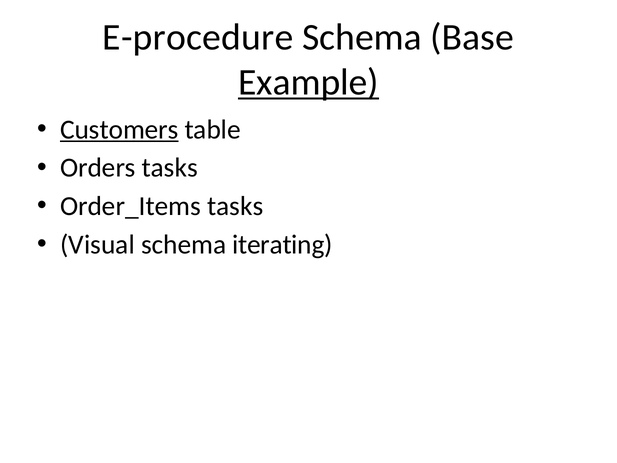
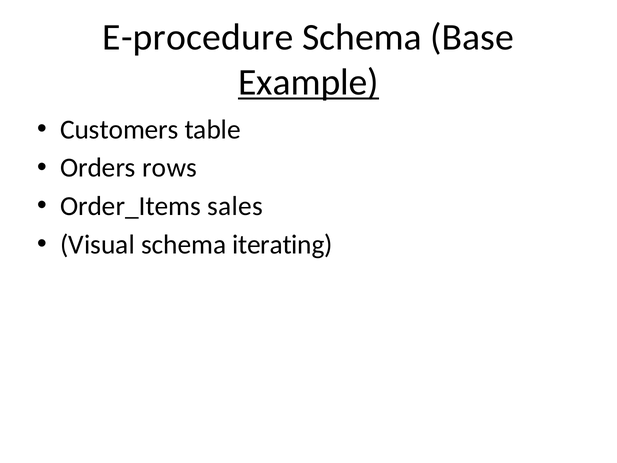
Customers underline: present -> none
Orders tasks: tasks -> rows
Order_Items tasks: tasks -> sales
